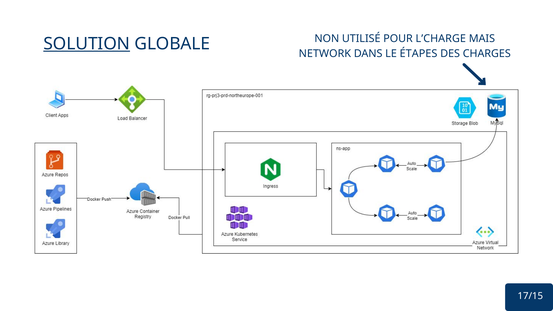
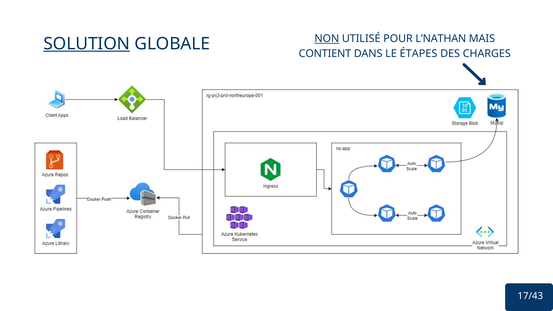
NON underline: none -> present
L’CHARGE: L’CHARGE -> L’NATHAN
NETWORK: NETWORK -> CONTIENT
17/15: 17/15 -> 17/43
